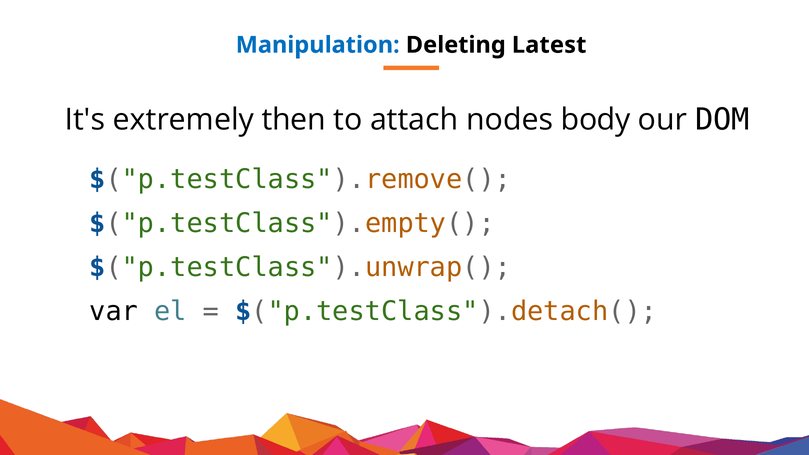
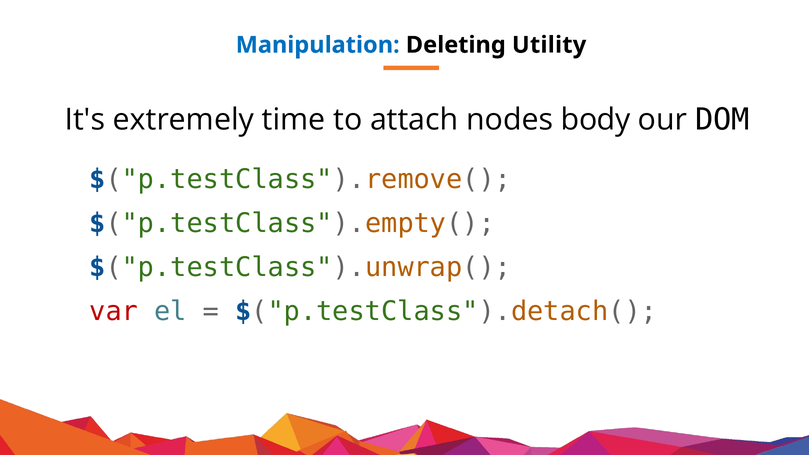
Latest: Latest -> Utility
then: then -> time
var colour: black -> red
